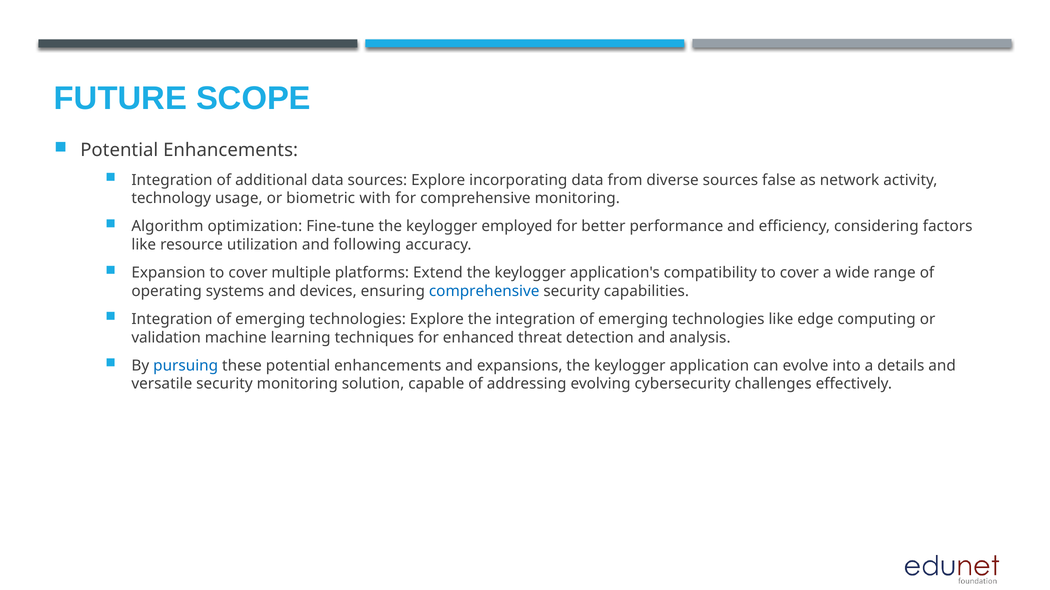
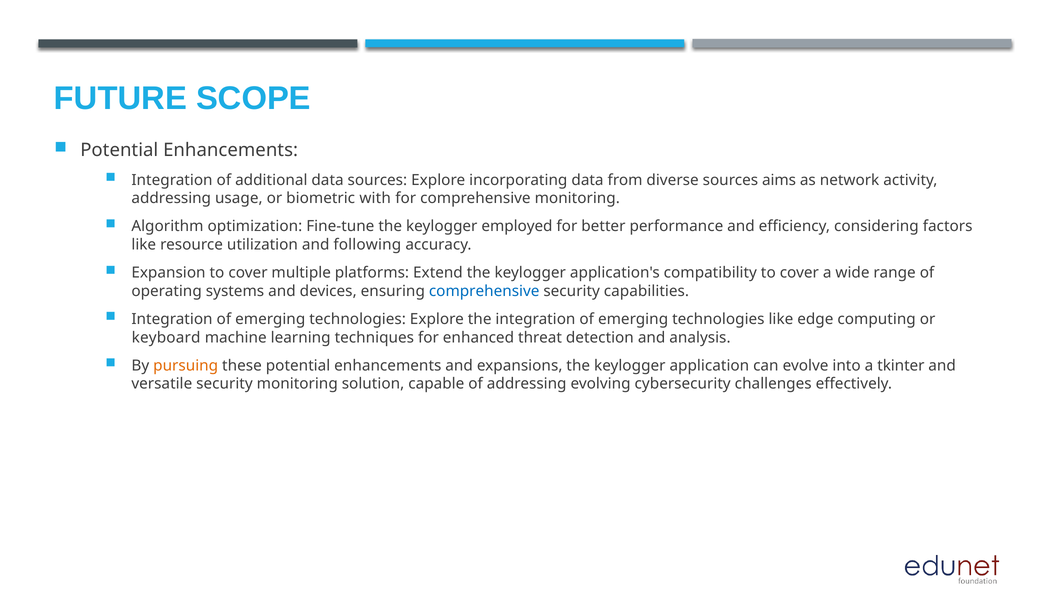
false: false -> aims
technology at (171, 199): technology -> addressing
validation: validation -> keyboard
pursuing colour: blue -> orange
details: details -> tkinter
